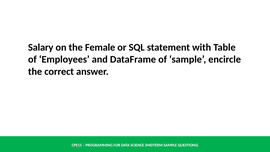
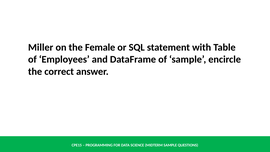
Salary: Salary -> Miller
